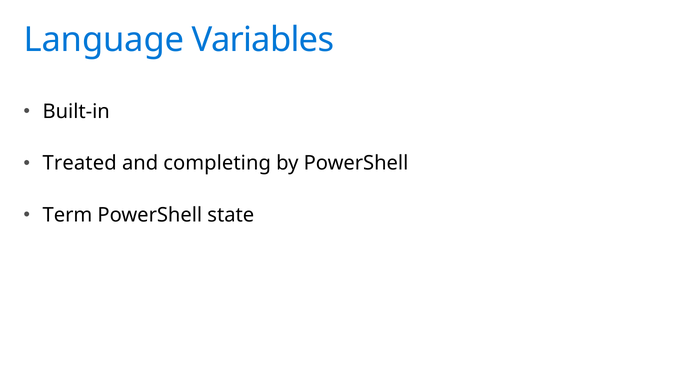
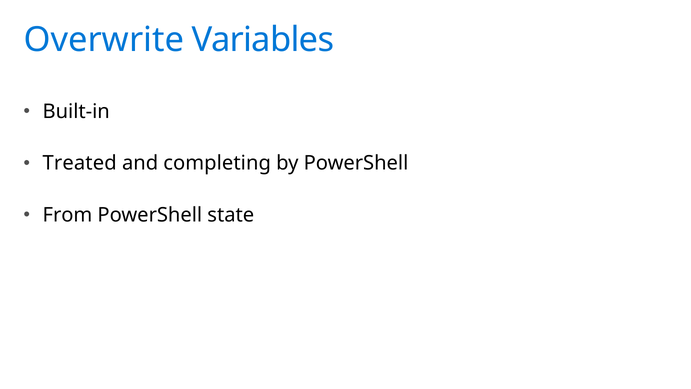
Language: Language -> Overwrite
Term: Term -> From
